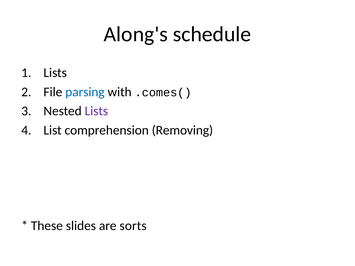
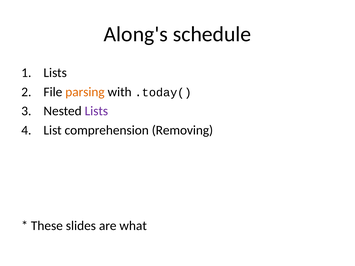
parsing colour: blue -> orange
.comes(: .comes( -> .today(
sorts: sorts -> what
